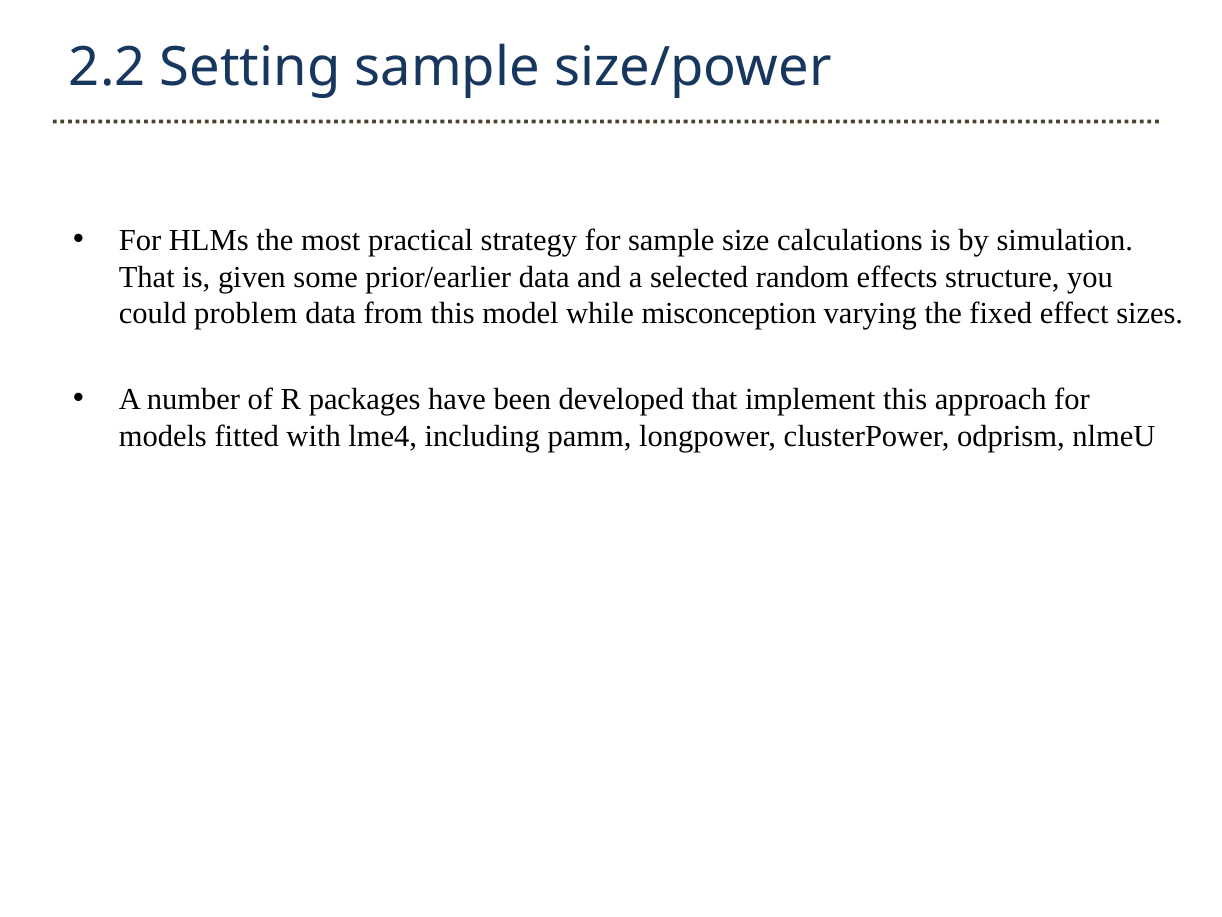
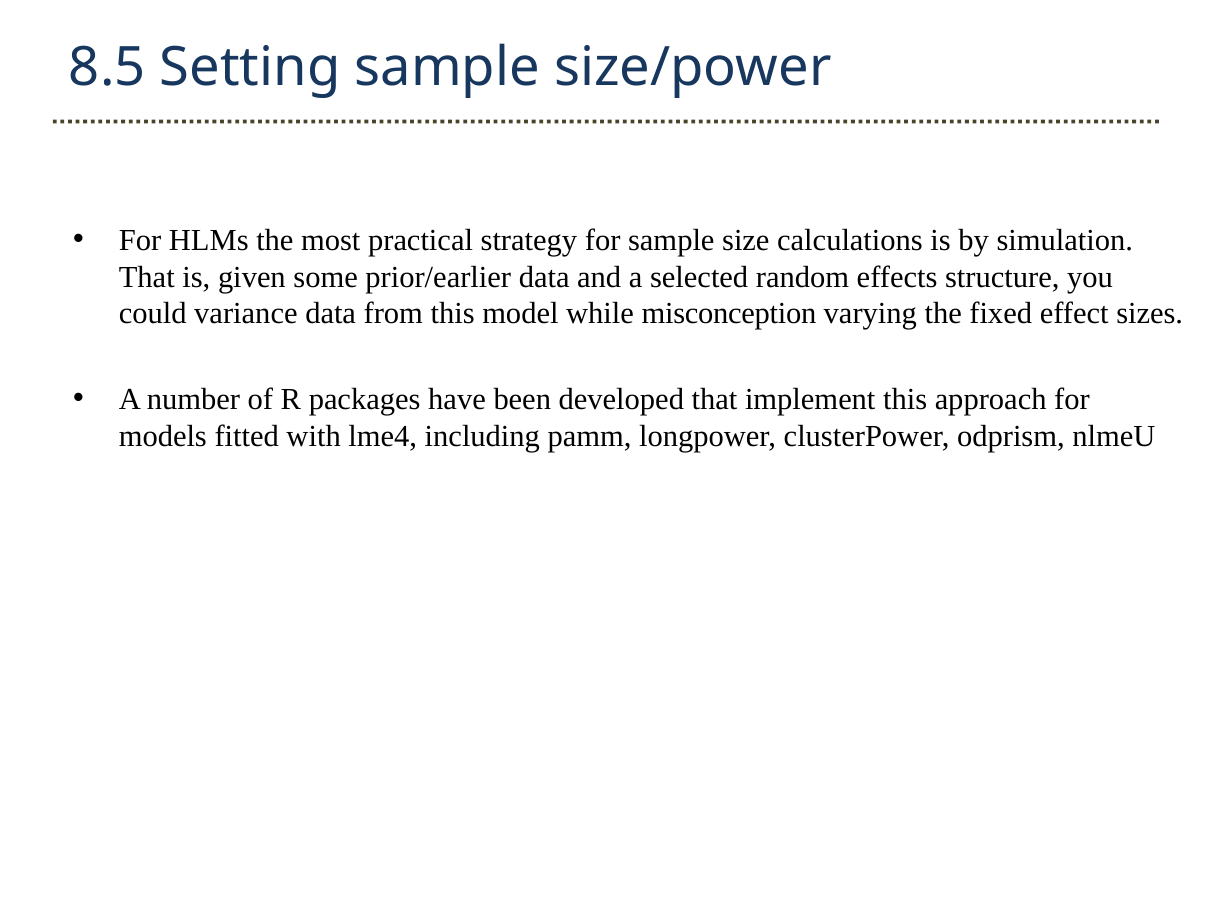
2.2: 2.2 -> 8.5
problem: problem -> variance
